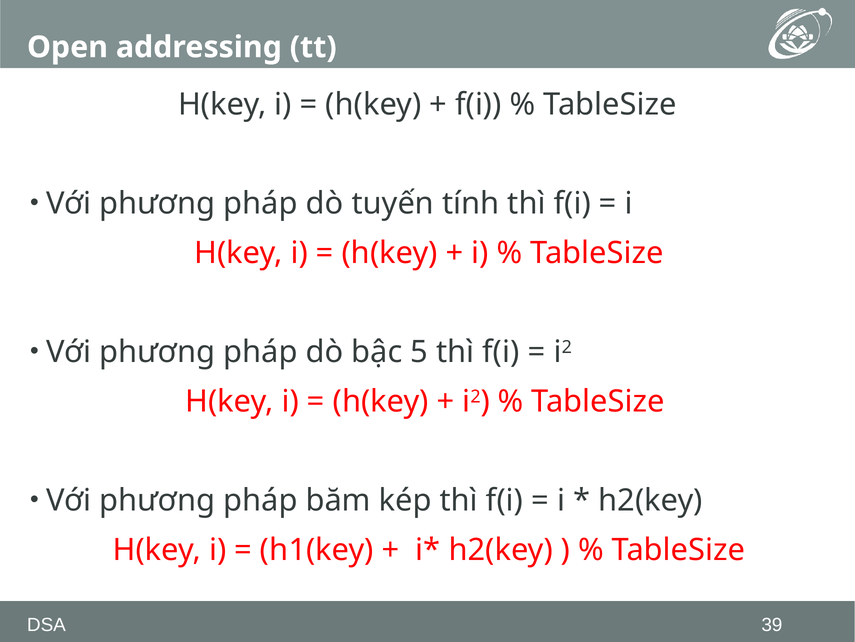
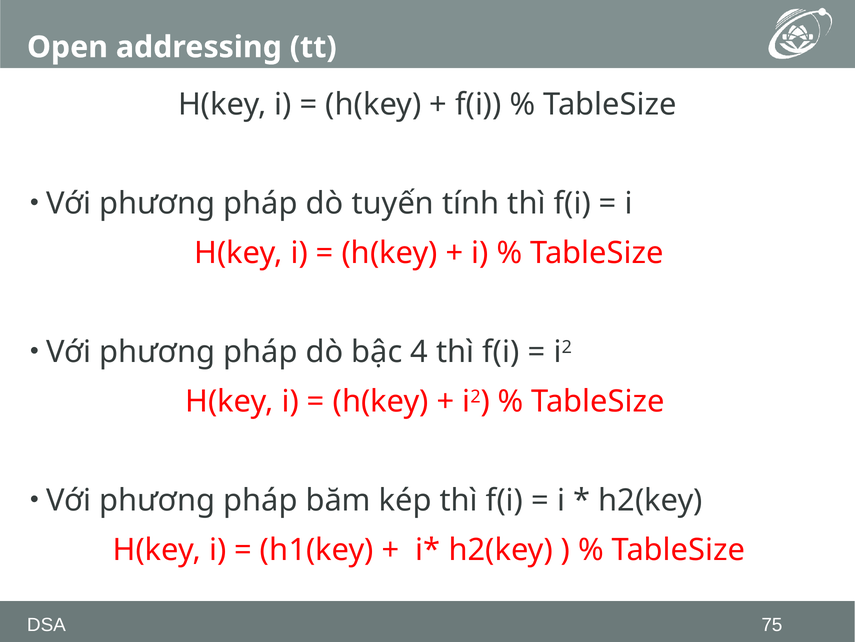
5: 5 -> 4
39: 39 -> 75
